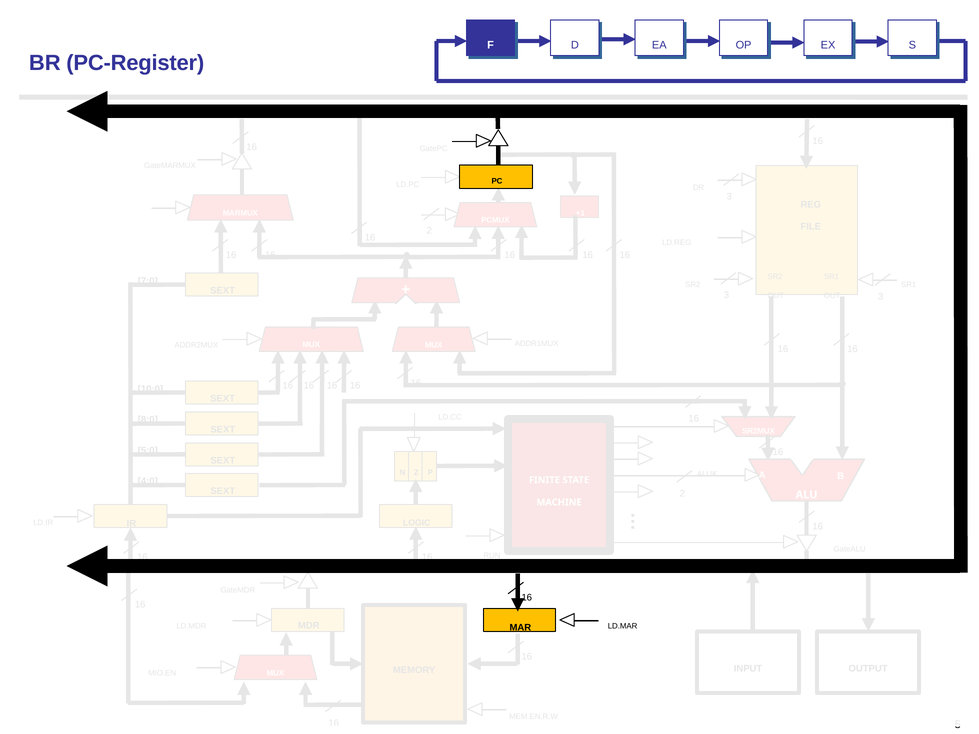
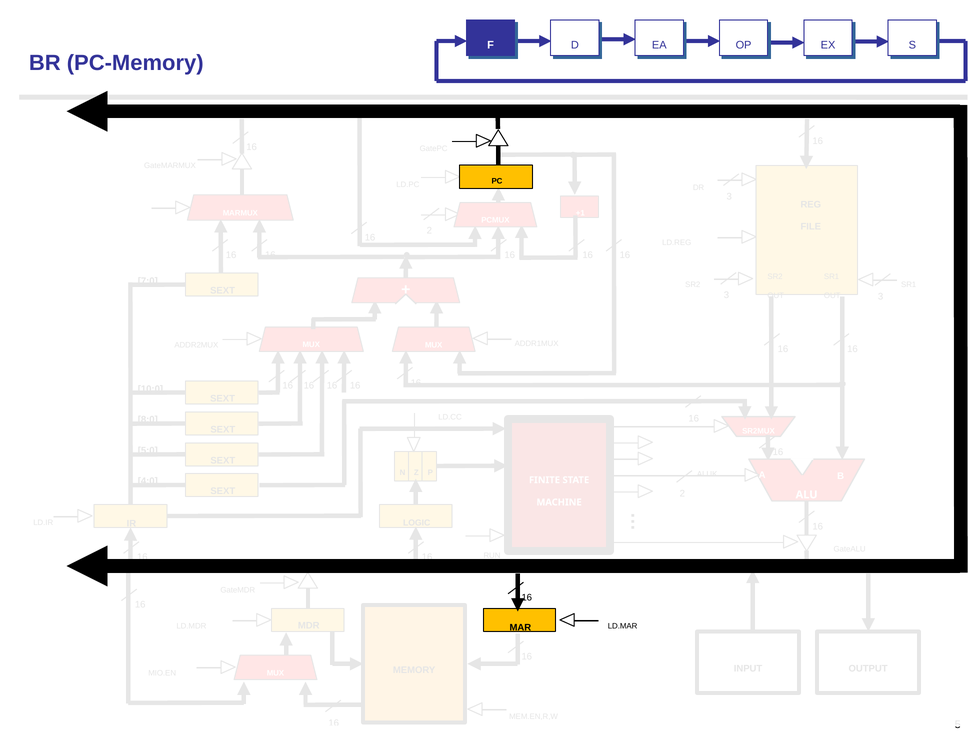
PC-Register: PC-Register -> PC-Memory
